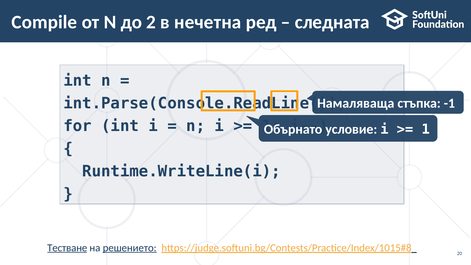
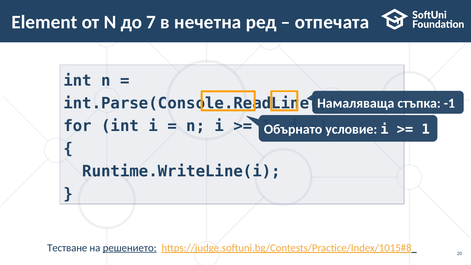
Compile: Compile -> Element
2: 2 -> 7
следната: следната -> отпечата
Тестване underline: present -> none
